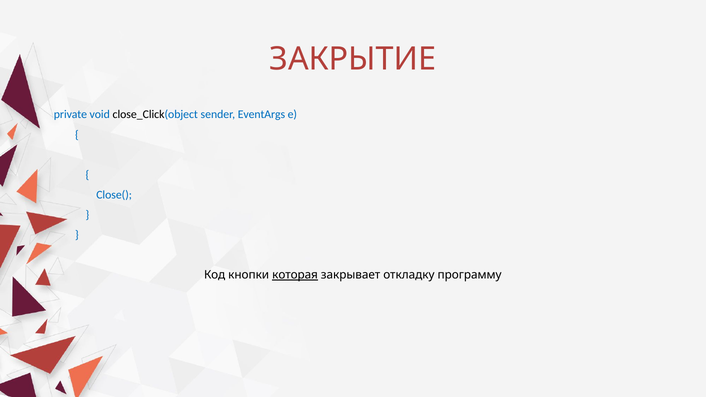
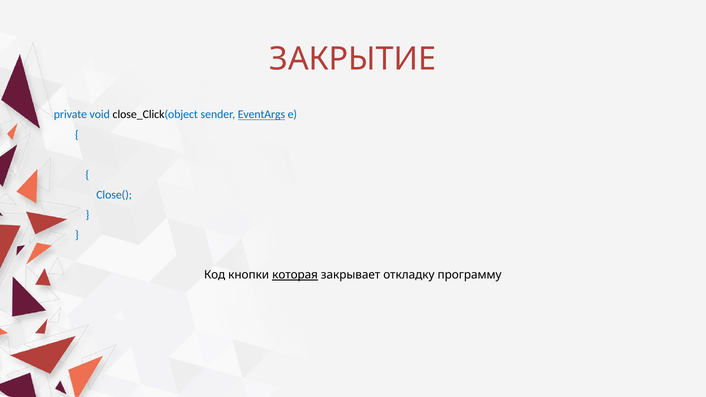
EventArgs underline: none -> present
